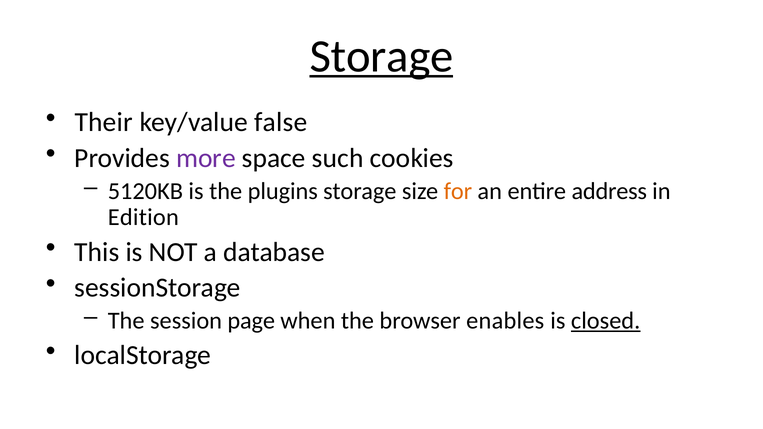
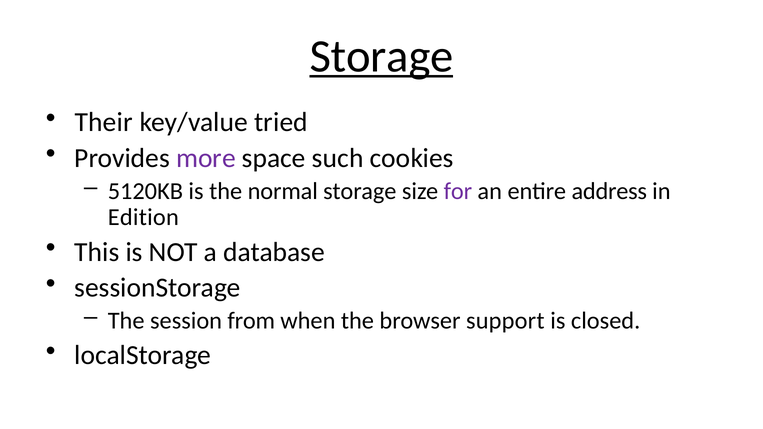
false: false -> tried
plugins: plugins -> normal
for colour: orange -> purple
page: page -> from
enables: enables -> support
closed underline: present -> none
